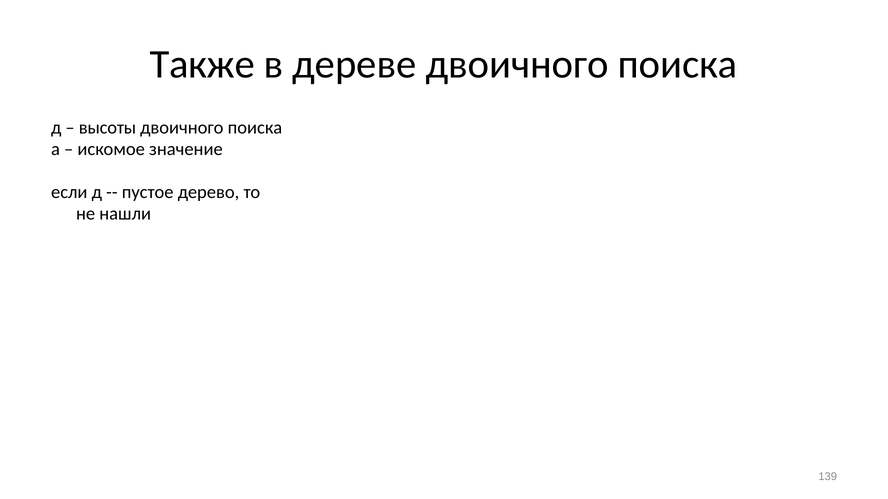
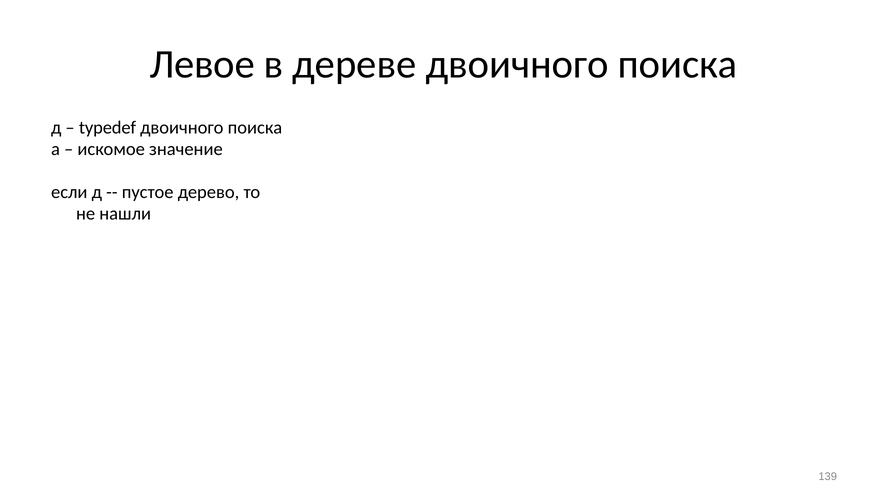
Также at (202, 64): Также -> Левое
высоты: высоты -> typedef
